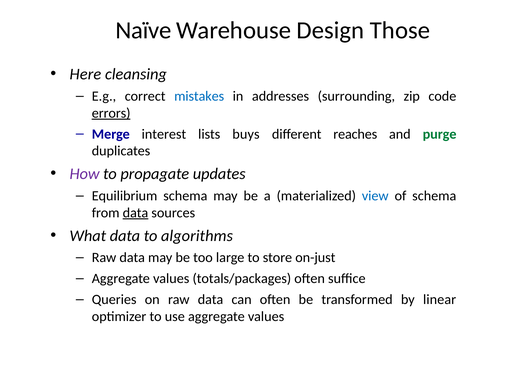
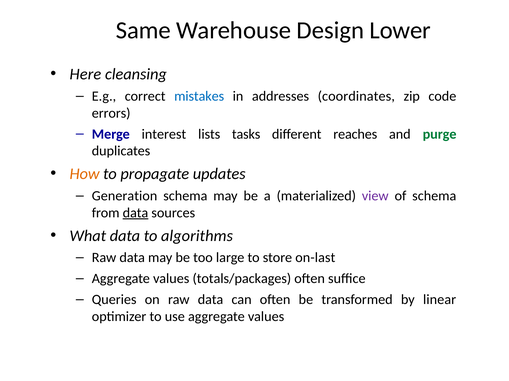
Naïve: Naïve -> Same
Those: Those -> Lower
surrounding: surrounding -> coordinates
errors underline: present -> none
buys: buys -> tasks
How colour: purple -> orange
Equilibrium: Equilibrium -> Generation
view colour: blue -> purple
on-just: on-just -> on-last
